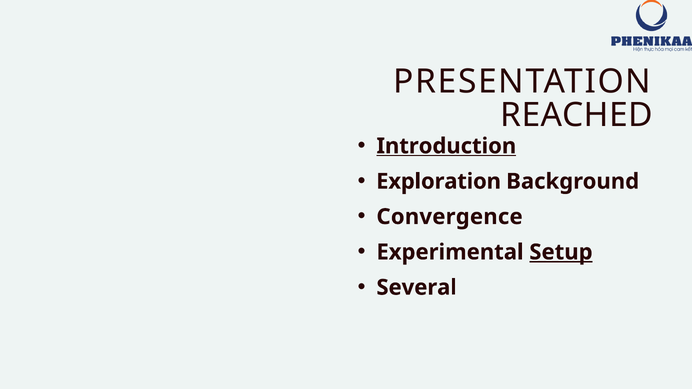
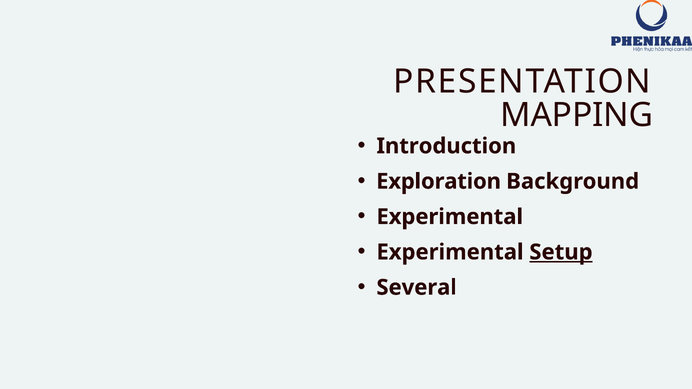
REACHED: REACHED -> MAPPING
Introduction underline: present -> none
Convergence at (450, 217): Convergence -> Experimental
